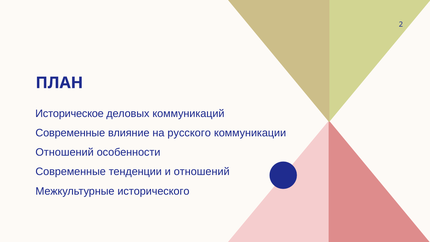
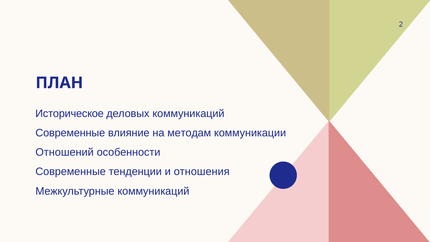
русского: русского -> методам
и отношений: отношений -> отношения
Межкультурные исторического: исторического -> коммуникаций
